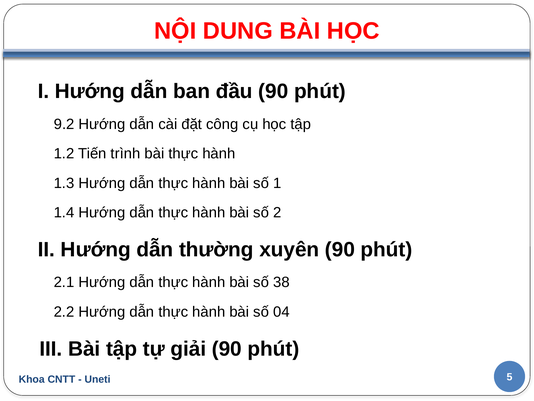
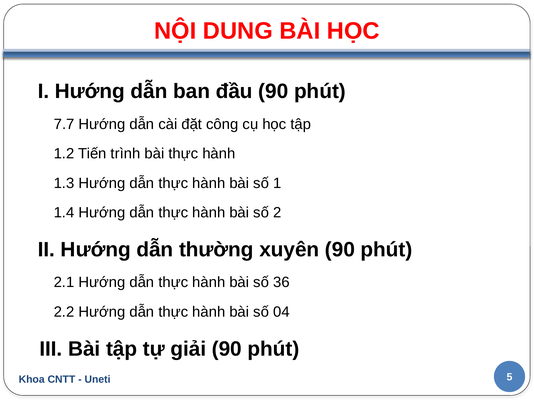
9.2: 9.2 -> 7.7
38: 38 -> 36
